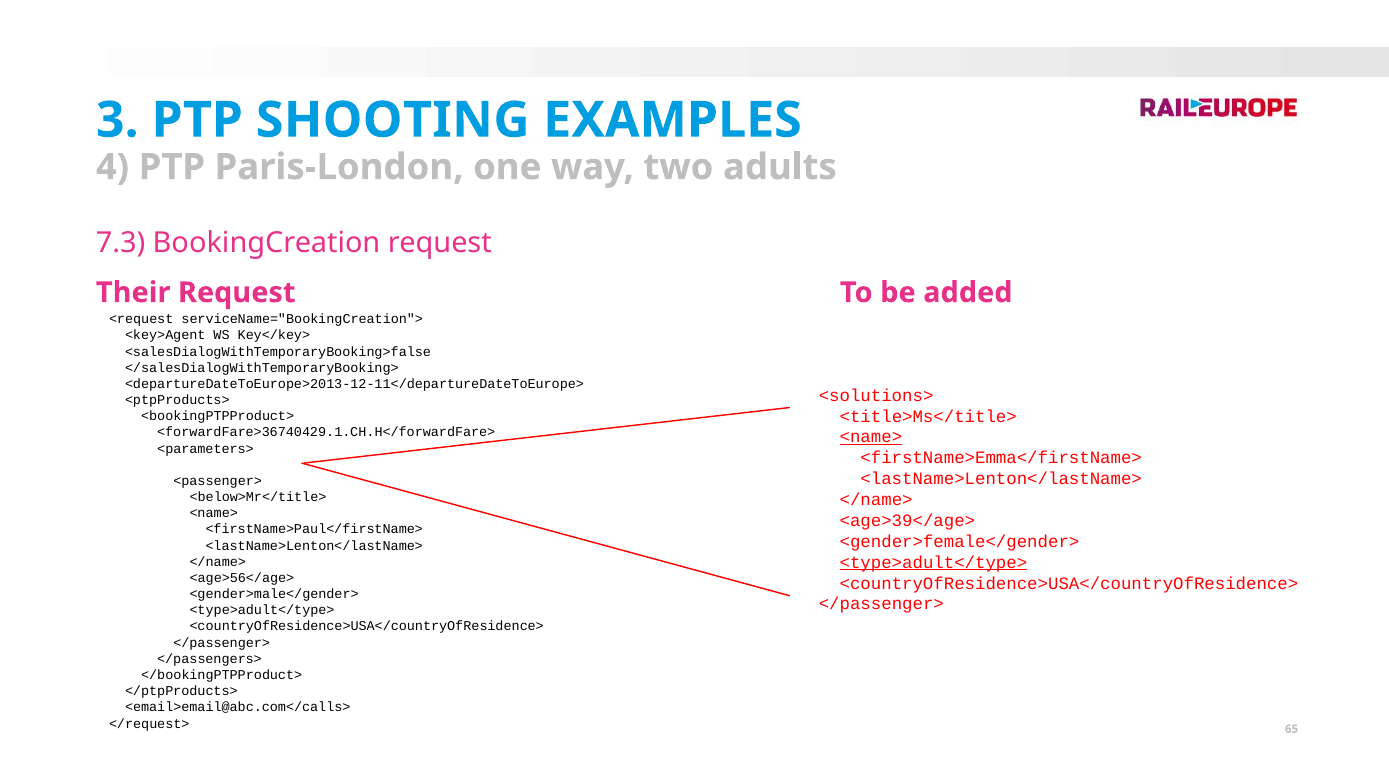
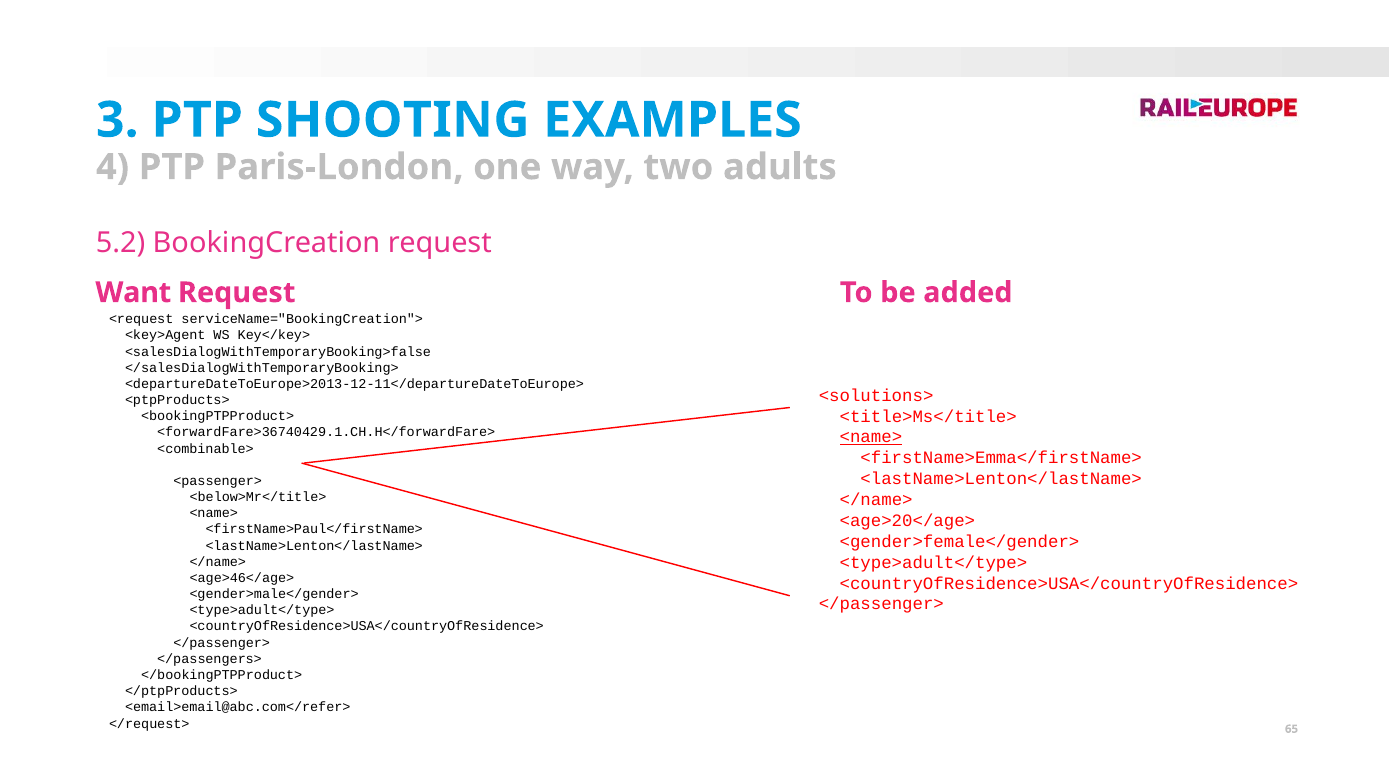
7.3: 7.3 -> 5.2
Their: Their -> Want
<parameters>: <parameters> -> <combinable>
<age>39</age>: <age>39</age> -> <age>20</age>
<type>adult</type> at (933, 563) underline: present -> none
<age>56</age>: <age>56</age> -> <age>46</age>
<email>email@abc.com</calls>: <email>email@abc.com</calls> -> <email>email@abc.com</refer>
